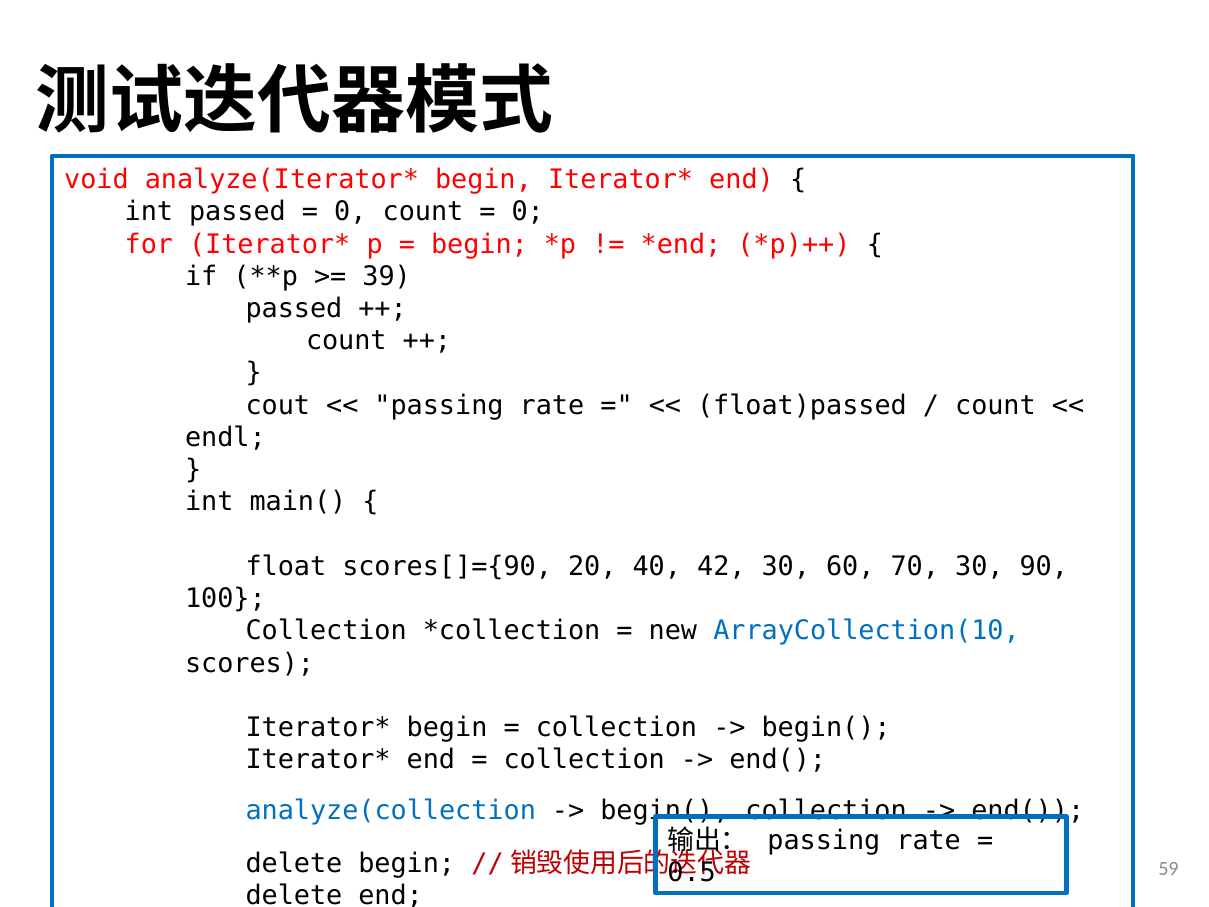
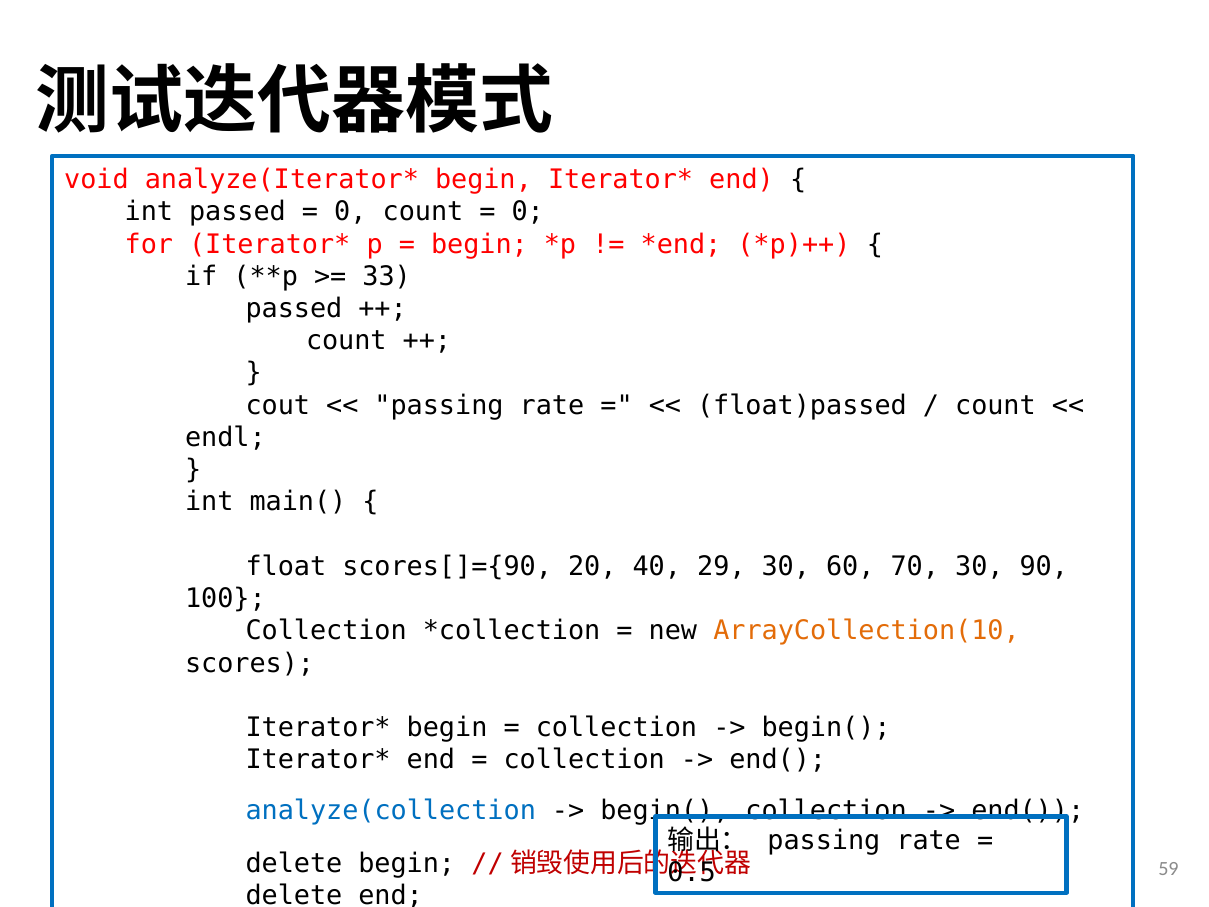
39: 39 -> 33
42: 42 -> 29
ArrayCollection(10 colour: blue -> orange
